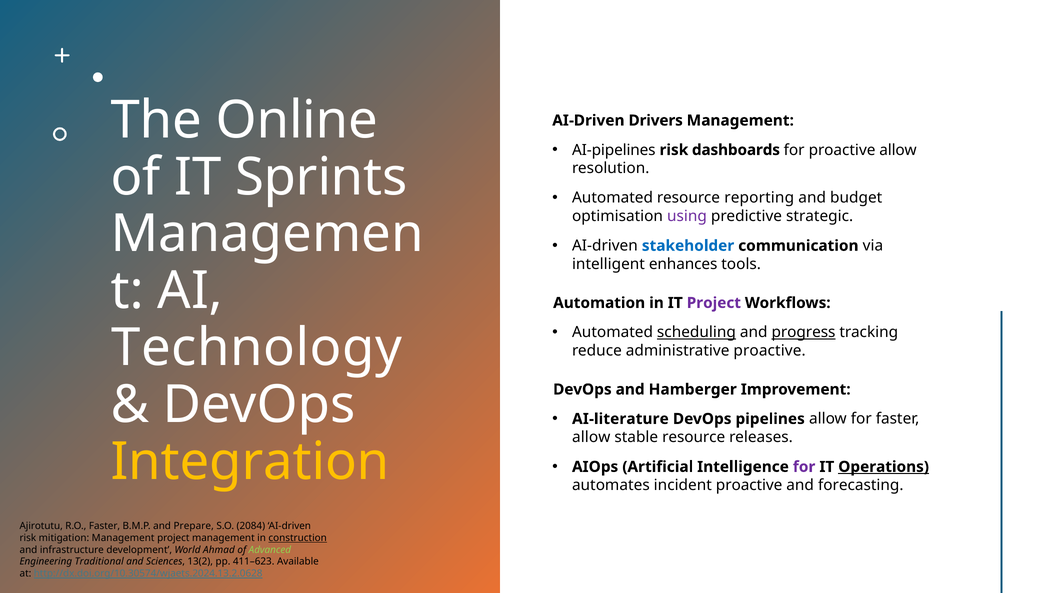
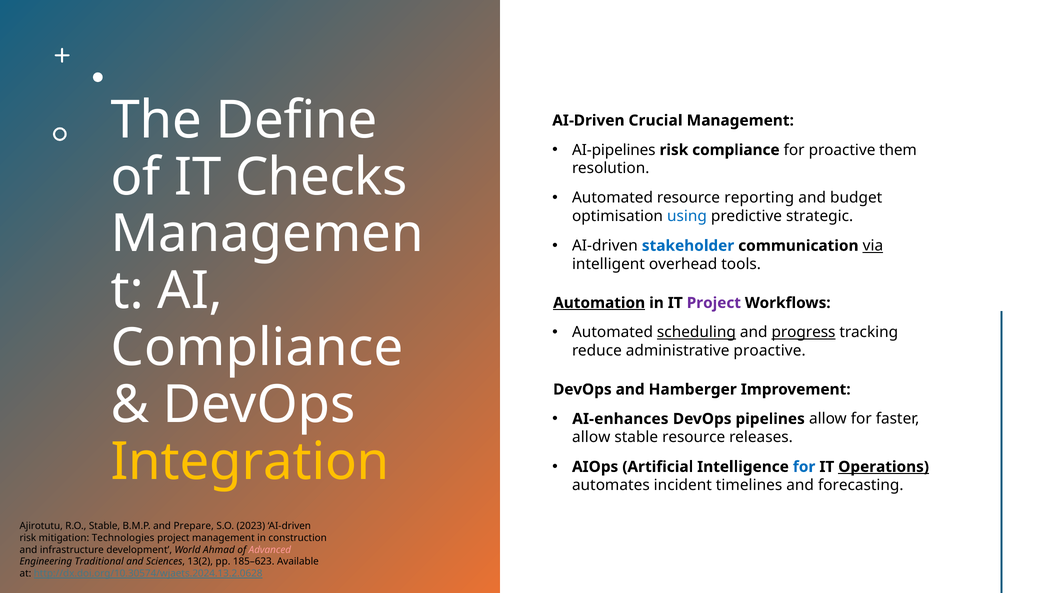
Online: Online -> Define
Drivers: Drivers -> Crucial
risk dashboards: dashboards -> compliance
proactive allow: allow -> them
Sprints: Sprints -> Checks
using colour: purple -> blue
via underline: none -> present
enhances: enhances -> overhead
Automation underline: none -> present
Technology at (257, 348): Technology -> Compliance
AI-literature: AI-literature -> AI-enhances
for at (804, 467) colour: purple -> blue
incident proactive: proactive -> timelines
R.O Faster: Faster -> Stable
2084: 2084 -> 2023
mitigation Management: Management -> Technologies
construction underline: present -> none
Advanced colour: light green -> pink
411–623: 411–623 -> 185–623
